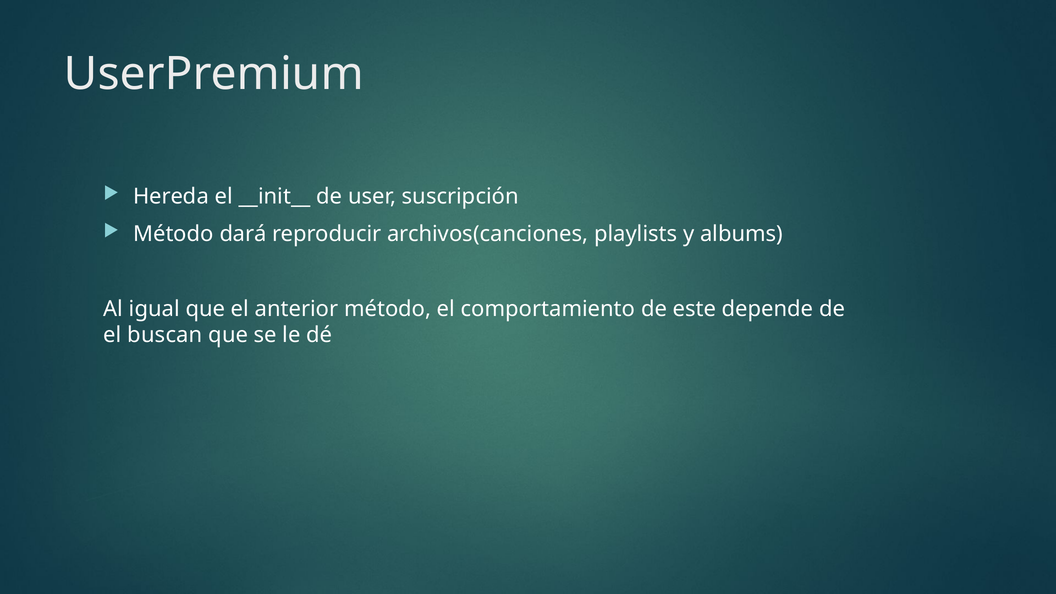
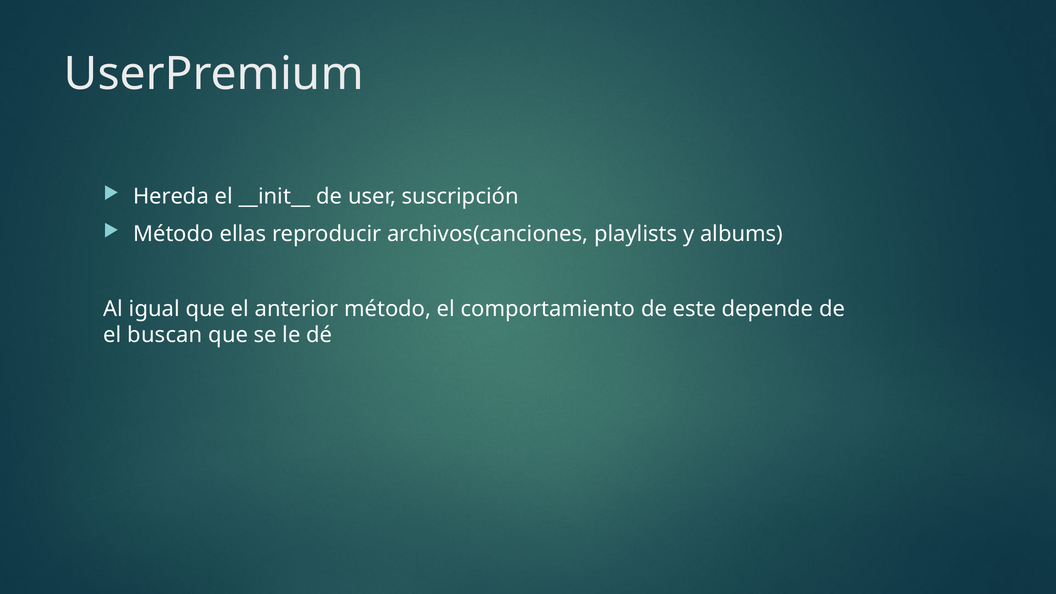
dará: dará -> ellas
